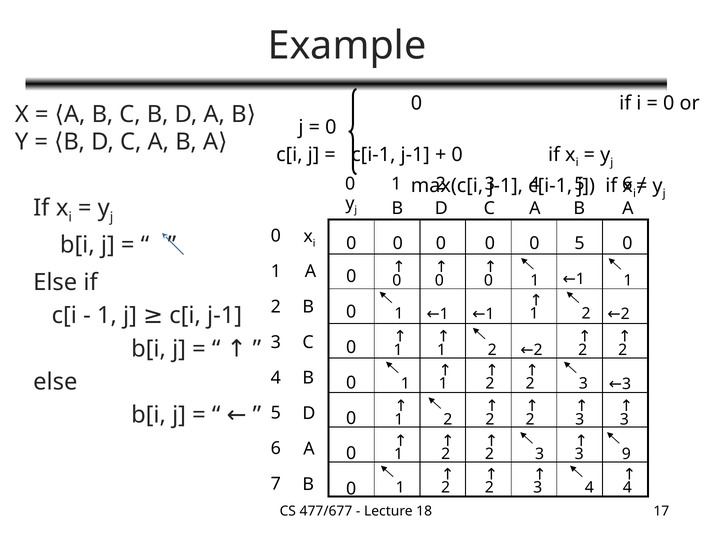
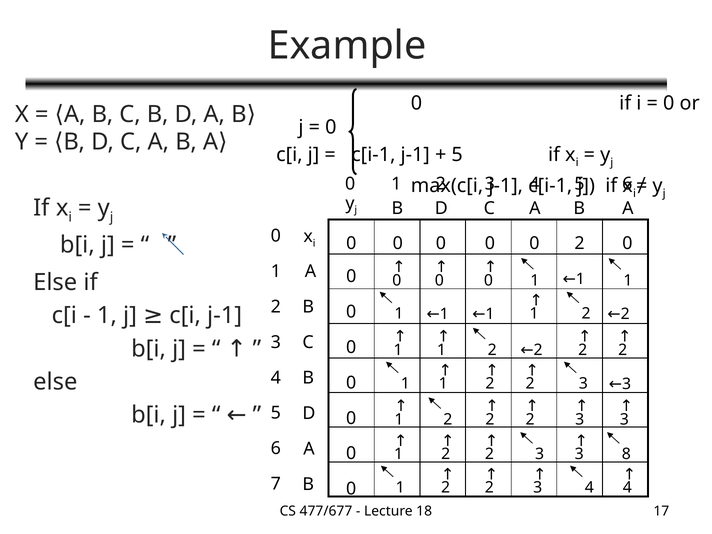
0 at (457, 155): 0 -> 5
0 5: 5 -> 2
9: 9 -> 8
